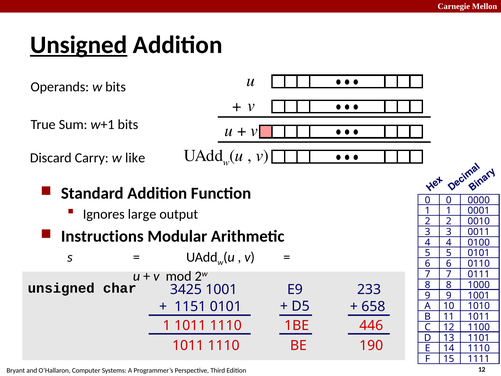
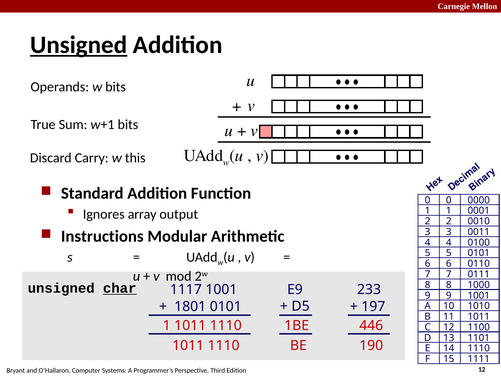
like: like -> this
large: large -> array
char underline: none -> present
3425: 3425 -> 1117
1151: 1151 -> 1801
658: 658 -> 197
